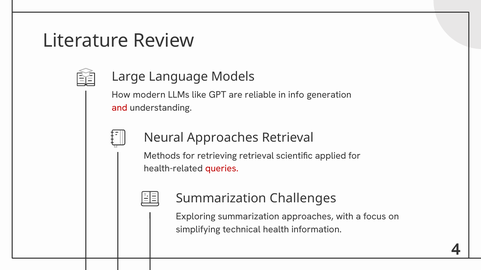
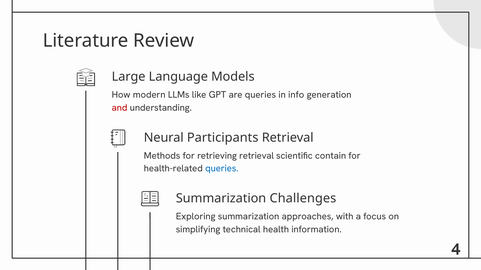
are reliable: reliable -> queries
Neural Approaches: Approaches -> Participants
applied: applied -> contain
queries at (222, 169) colour: red -> blue
